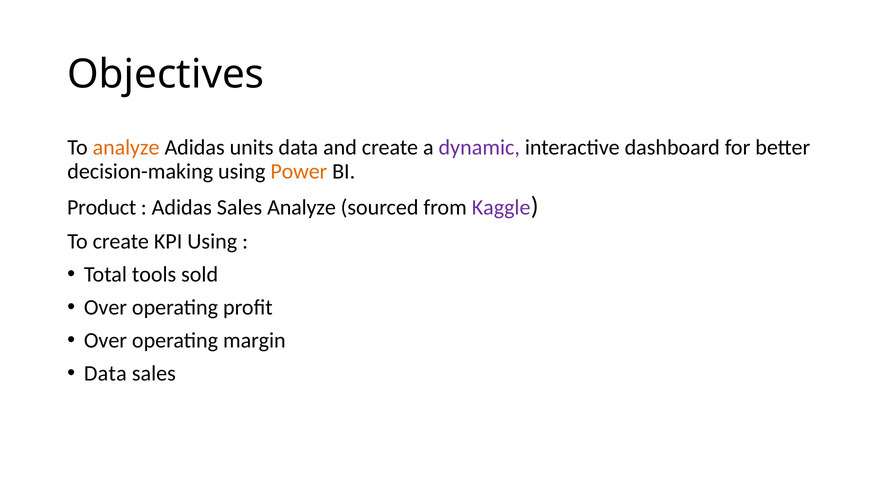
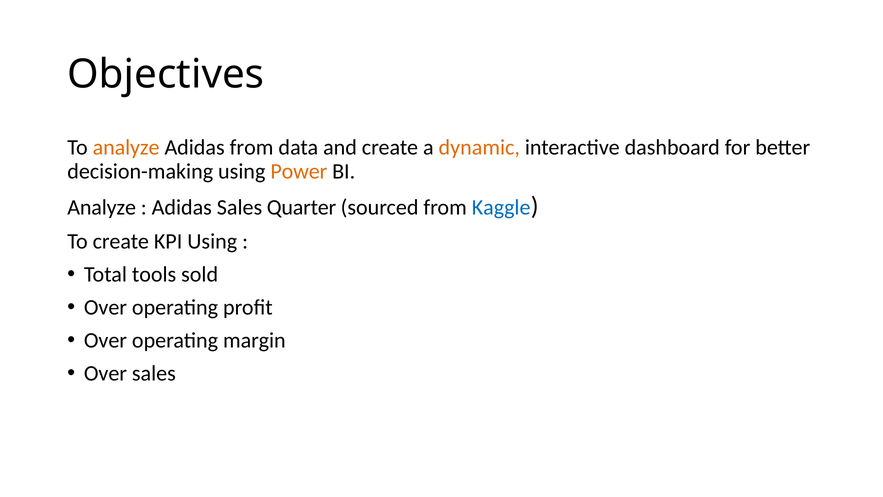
Adidas units: units -> from
dynamic colour: purple -> orange
Product at (102, 207): Product -> Analyze
Sales Analyze: Analyze -> Quarter
Kaggle colour: purple -> blue
Data at (105, 373): Data -> Over
